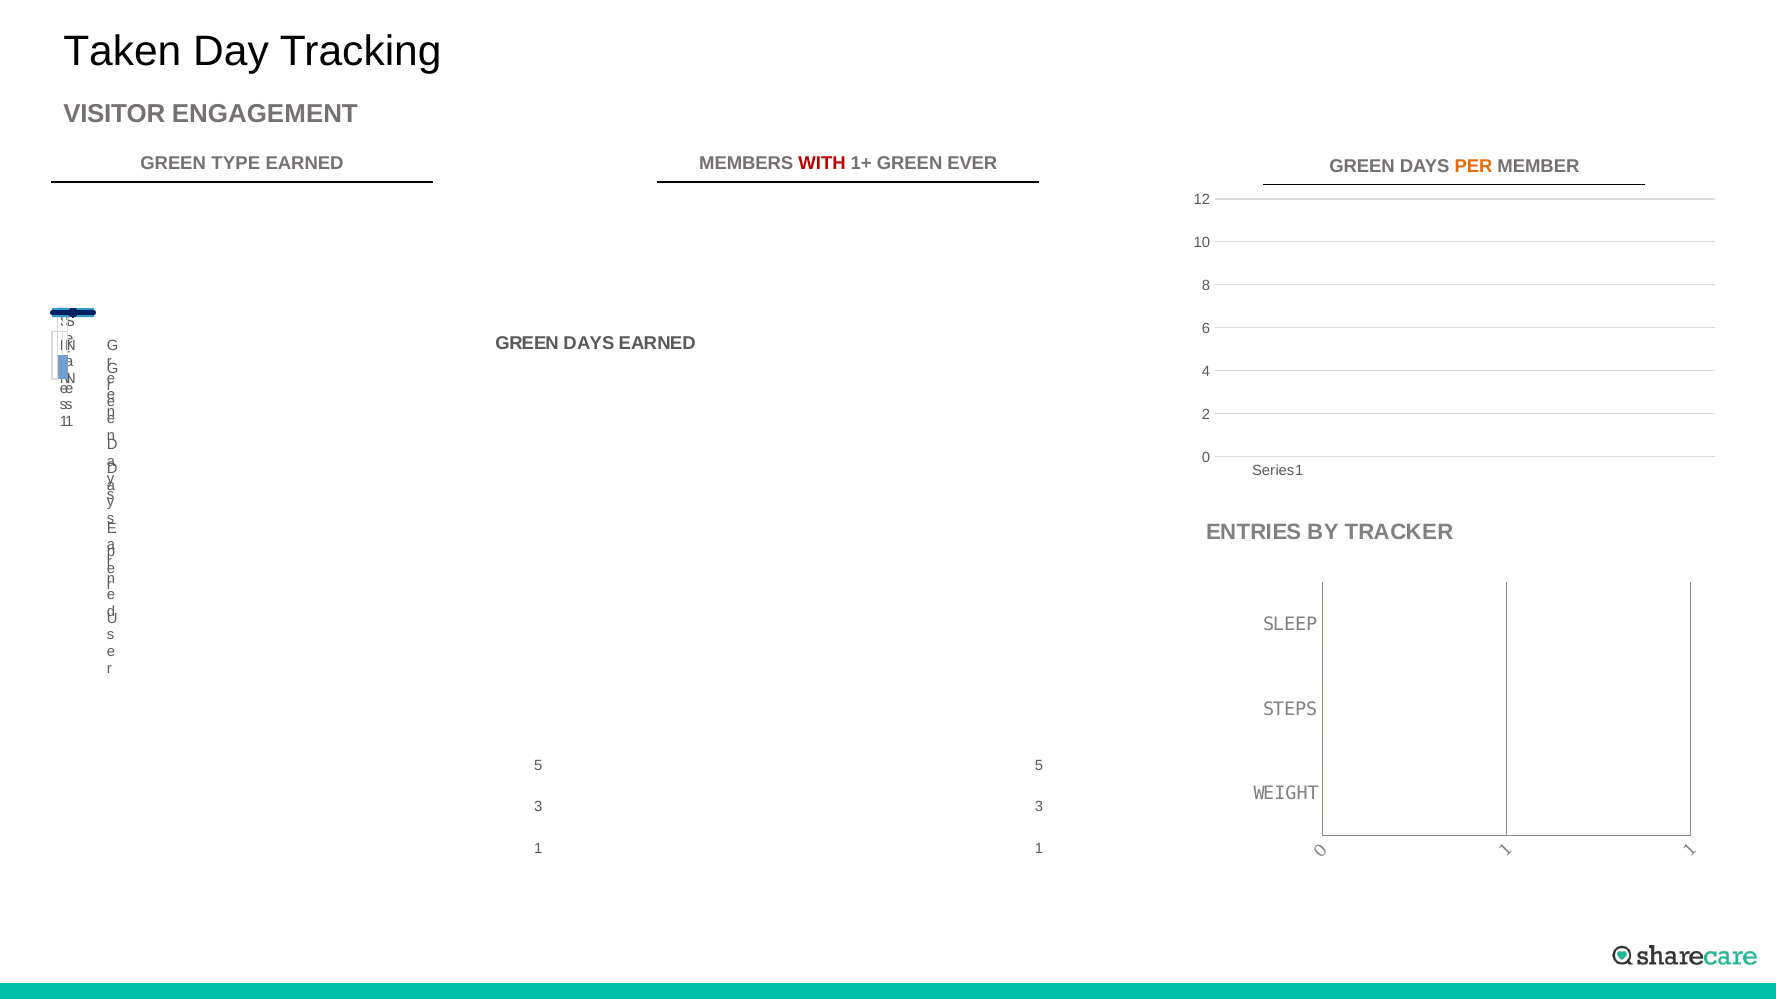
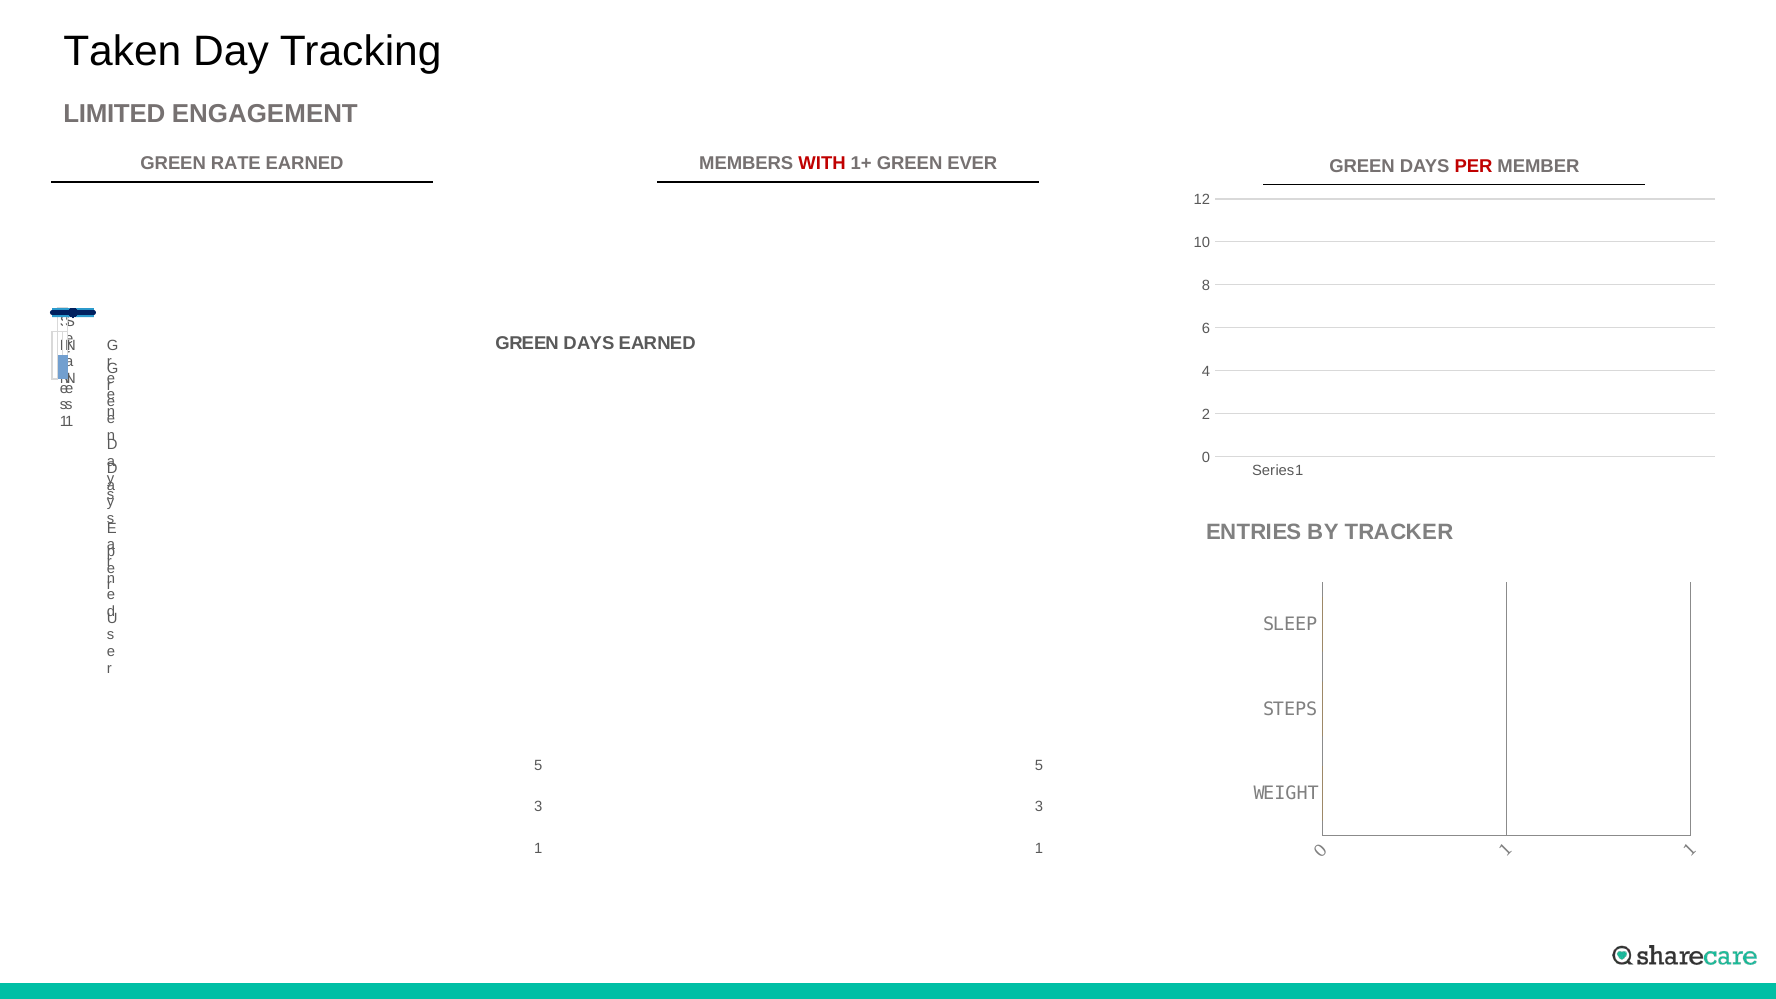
VISITOR: VISITOR -> LIMITED
TYPE: TYPE -> RATE
PER colour: orange -> red
